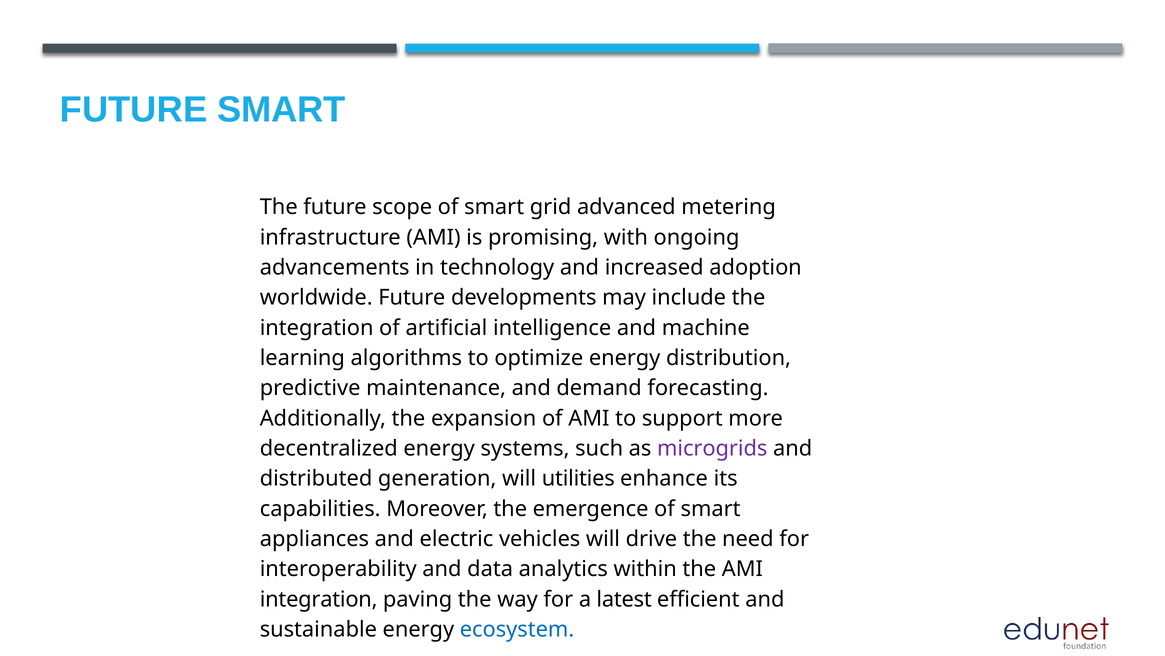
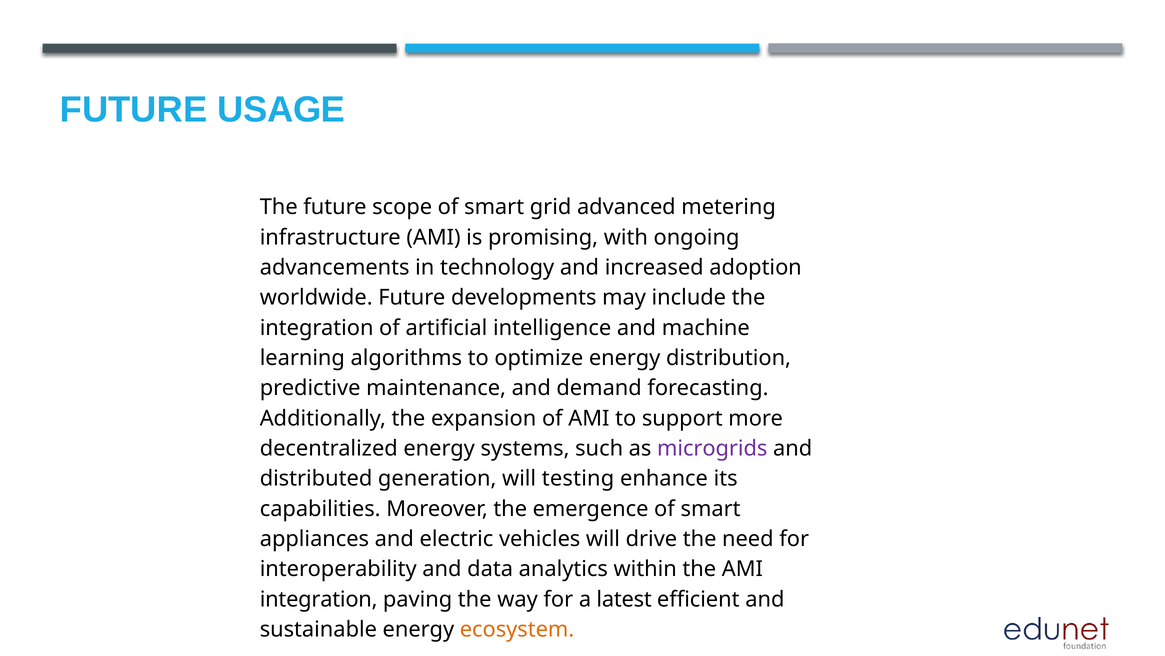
FUTURE SMART: SMART -> USAGE
utilities: utilities -> testing
ecosystem colour: blue -> orange
